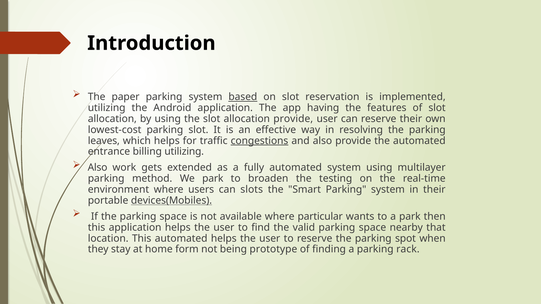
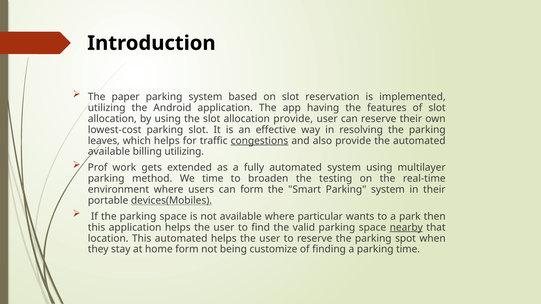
based underline: present -> none
entrance at (109, 152): entrance -> available
Also at (98, 168): Also -> Prof
We park: park -> time
can slots: slots -> form
nearby underline: none -> present
prototype: prototype -> customize
parking rack: rack -> time
